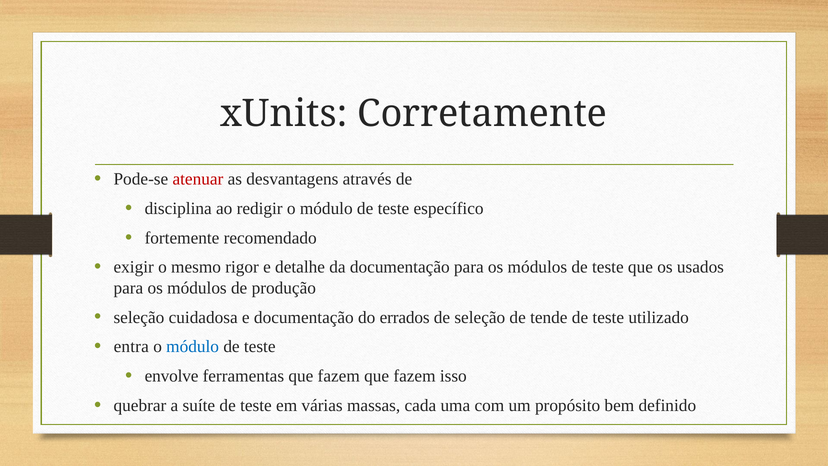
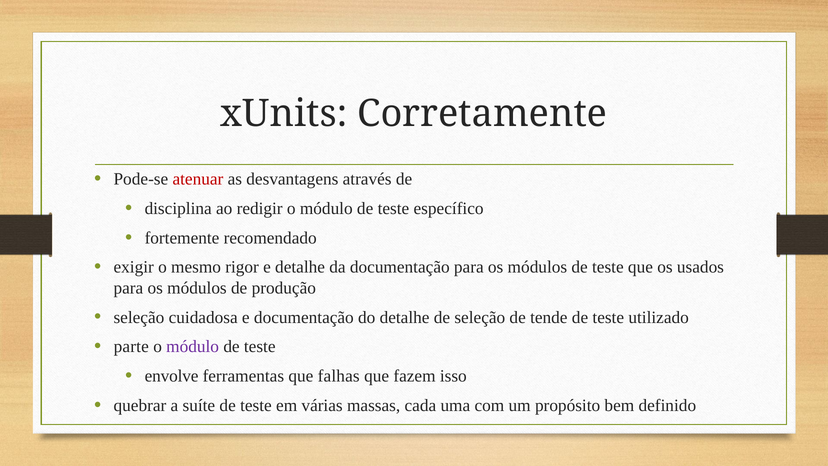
do errados: errados -> detalhe
entra: entra -> parte
módulo at (193, 346) colour: blue -> purple
ferramentas que fazem: fazem -> falhas
